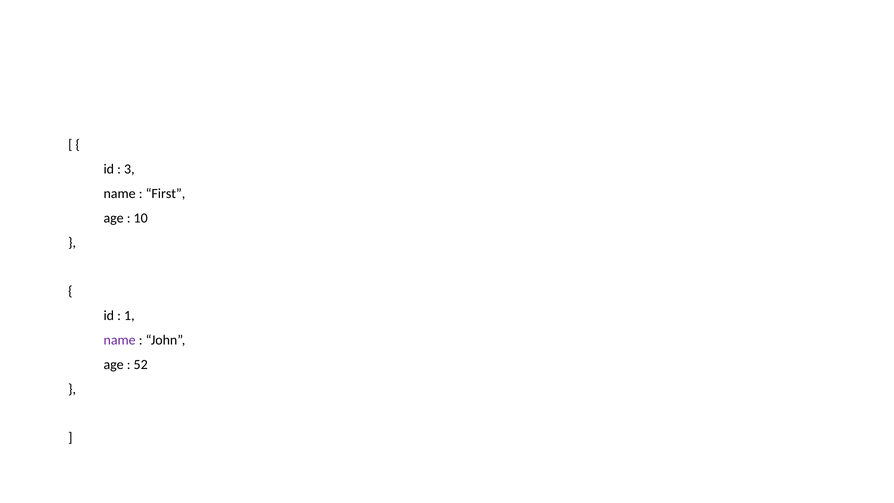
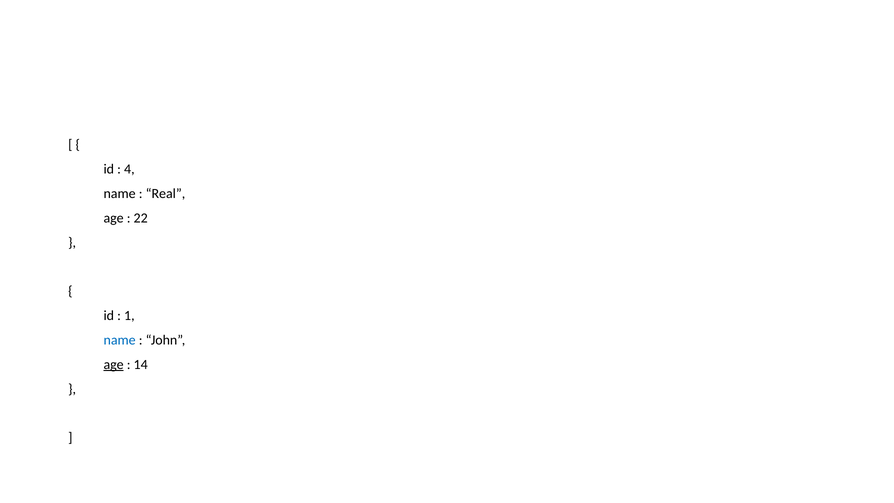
3: 3 -> 4
First: First -> Real
10: 10 -> 22
name at (120, 340) colour: purple -> blue
age at (114, 364) underline: none -> present
52: 52 -> 14
